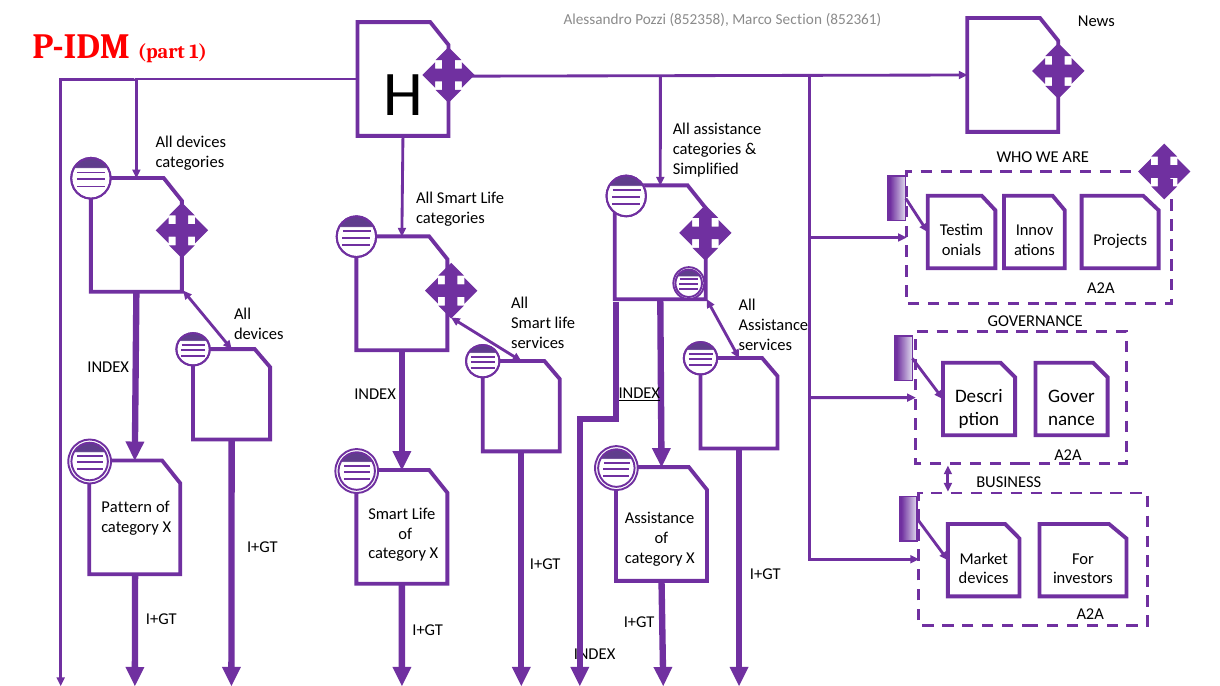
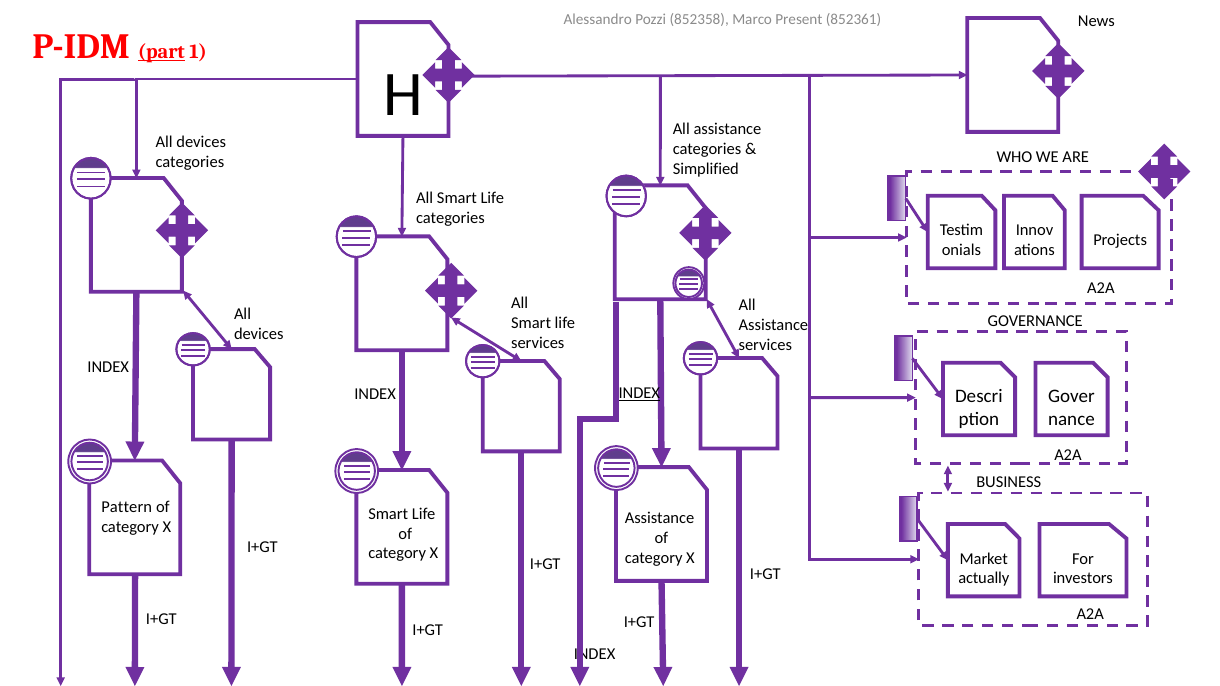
Section: Section -> Present
part underline: none -> present
devices at (984, 579): devices -> actually
